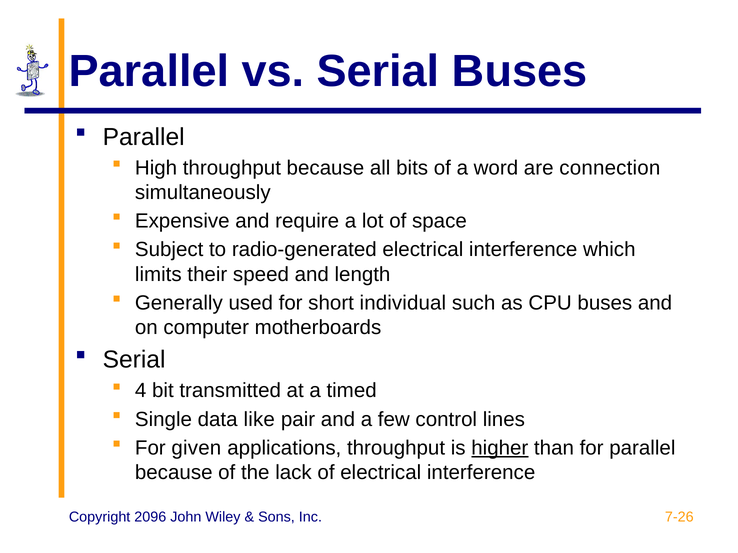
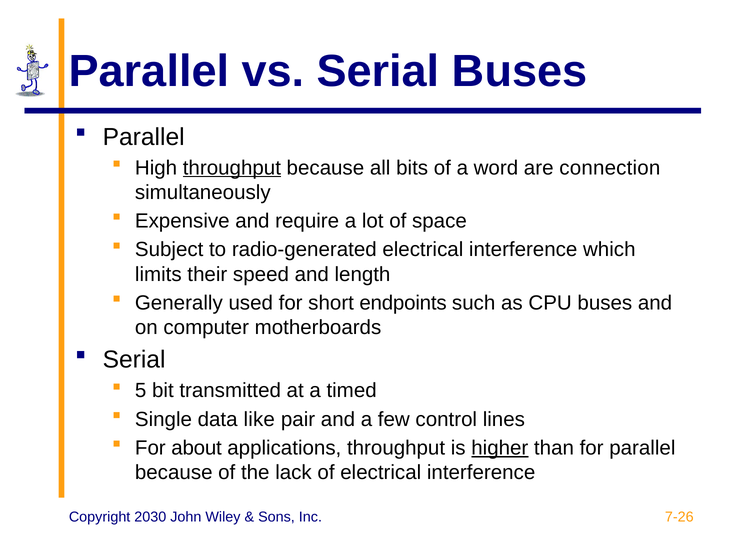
throughput at (232, 168) underline: none -> present
individual: individual -> endpoints
4: 4 -> 5
given: given -> about
2096: 2096 -> 2030
